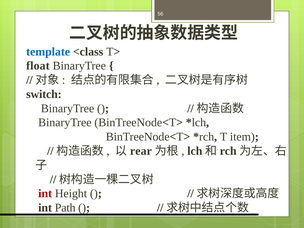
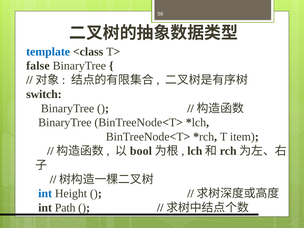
float: float -> false
rear: rear -> bool
int at (45, 194) colour: red -> blue
